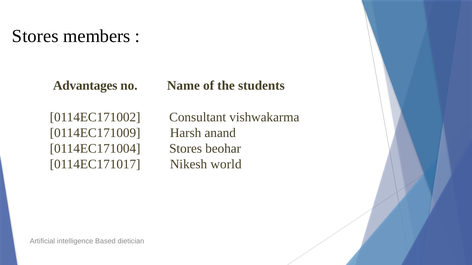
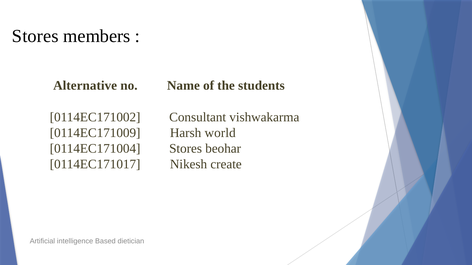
Advantages: Advantages -> Alternative
anand: anand -> world
world: world -> create
